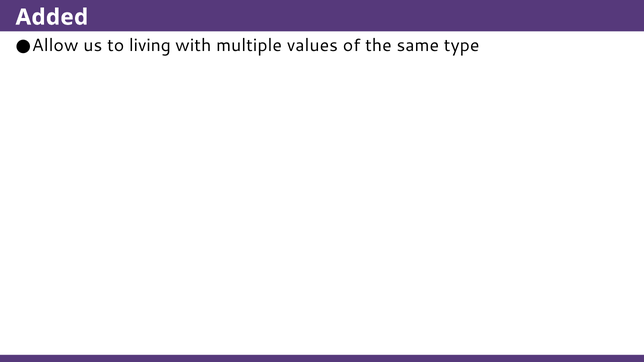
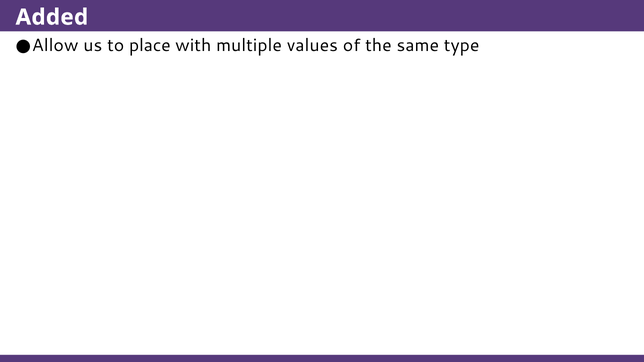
living: living -> place
